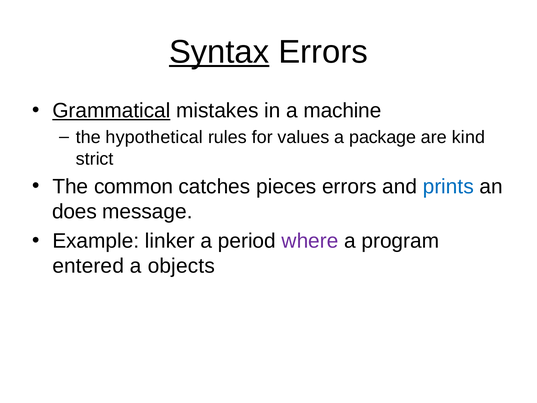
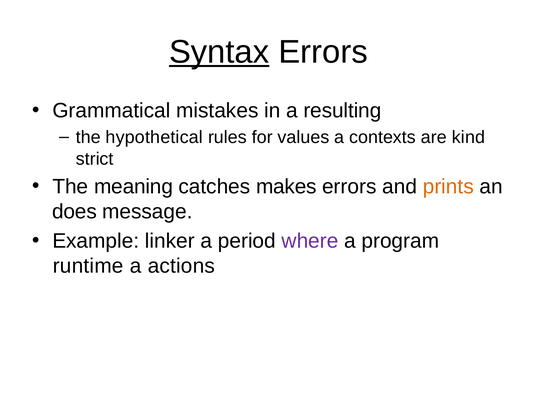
Grammatical underline: present -> none
machine: machine -> resulting
package: package -> contexts
common: common -> meaning
pieces: pieces -> makes
prints colour: blue -> orange
entered: entered -> runtime
objects: objects -> actions
